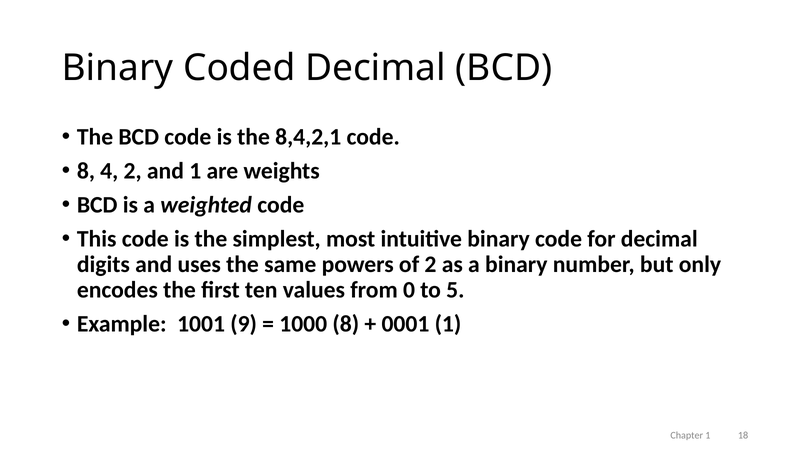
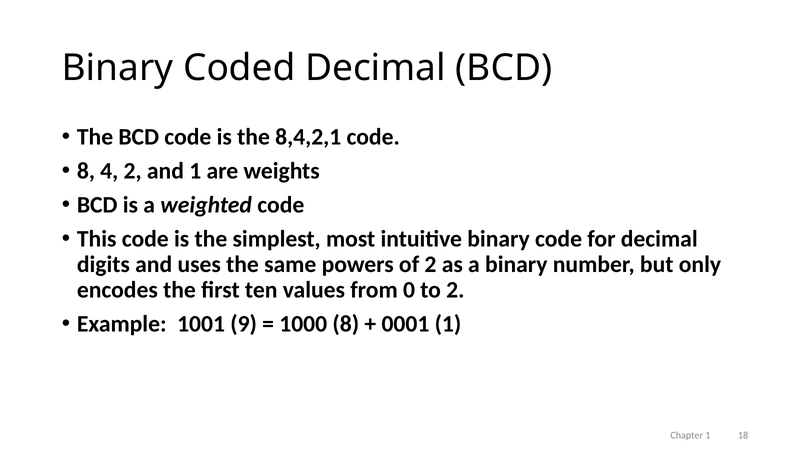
to 5: 5 -> 2
